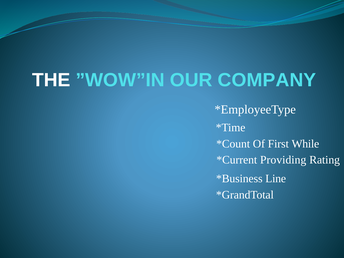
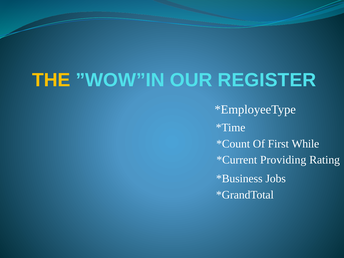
THE colour: white -> yellow
COMPANY: COMPANY -> REGISTER
Line: Line -> Jobs
